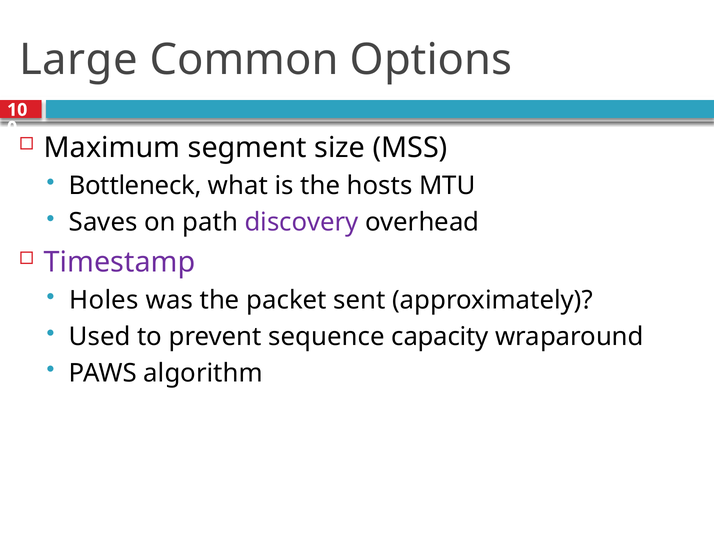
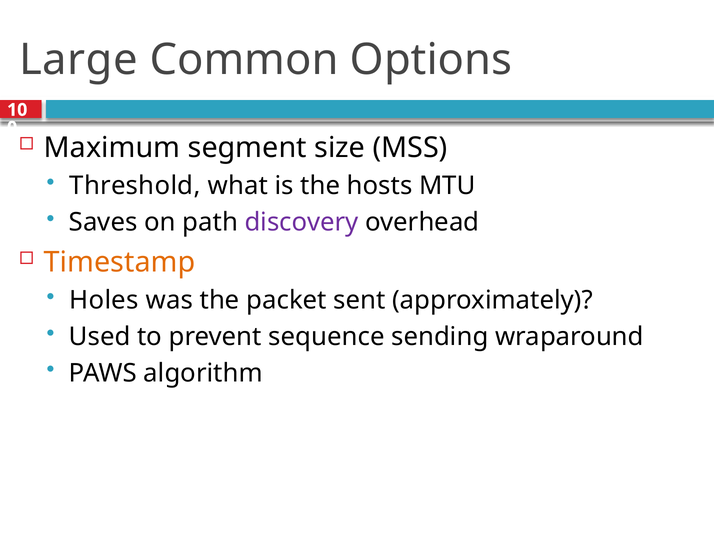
Bottleneck: Bottleneck -> Threshold
Timestamp colour: purple -> orange
capacity: capacity -> sending
